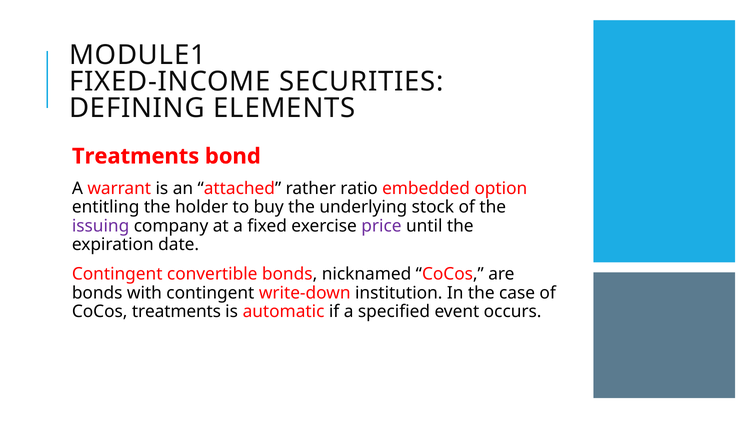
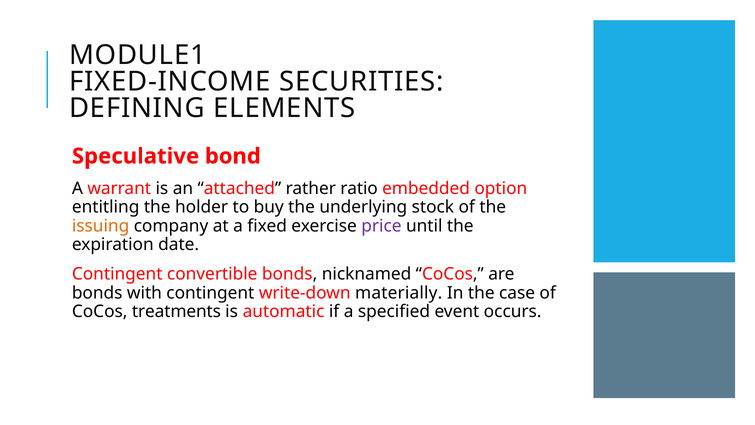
Treatments at (136, 156): Treatments -> Speculative
issuing colour: purple -> orange
institution: institution -> materially
